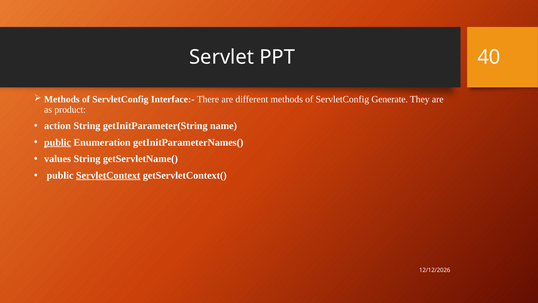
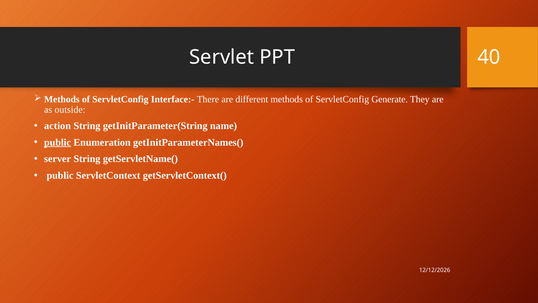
product: product -> outside
values: values -> server
ServletContext underline: present -> none
